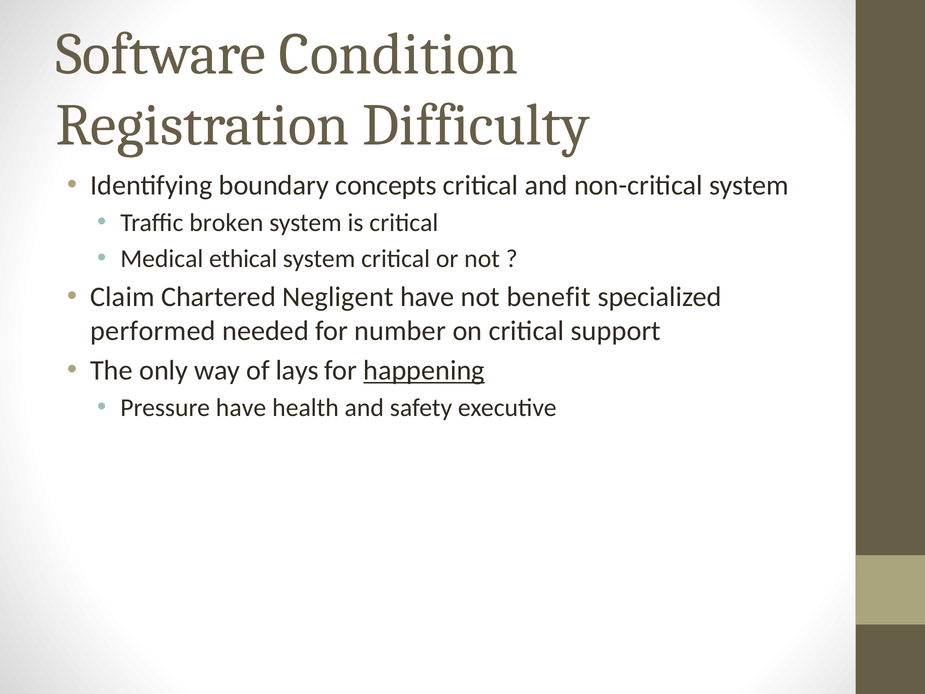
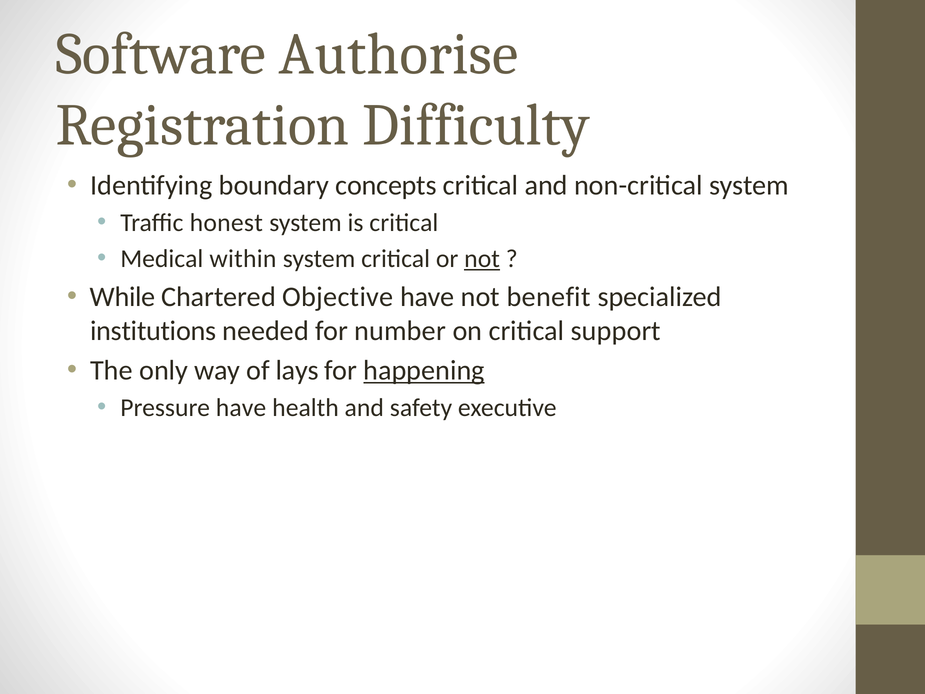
Condition: Condition -> Authorise
broken: broken -> honest
ethical: ethical -> within
not at (482, 259) underline: none -> present
Claim: Claim -> While
Negligent: Negligent -> Objective
performed: performed -> institutions
